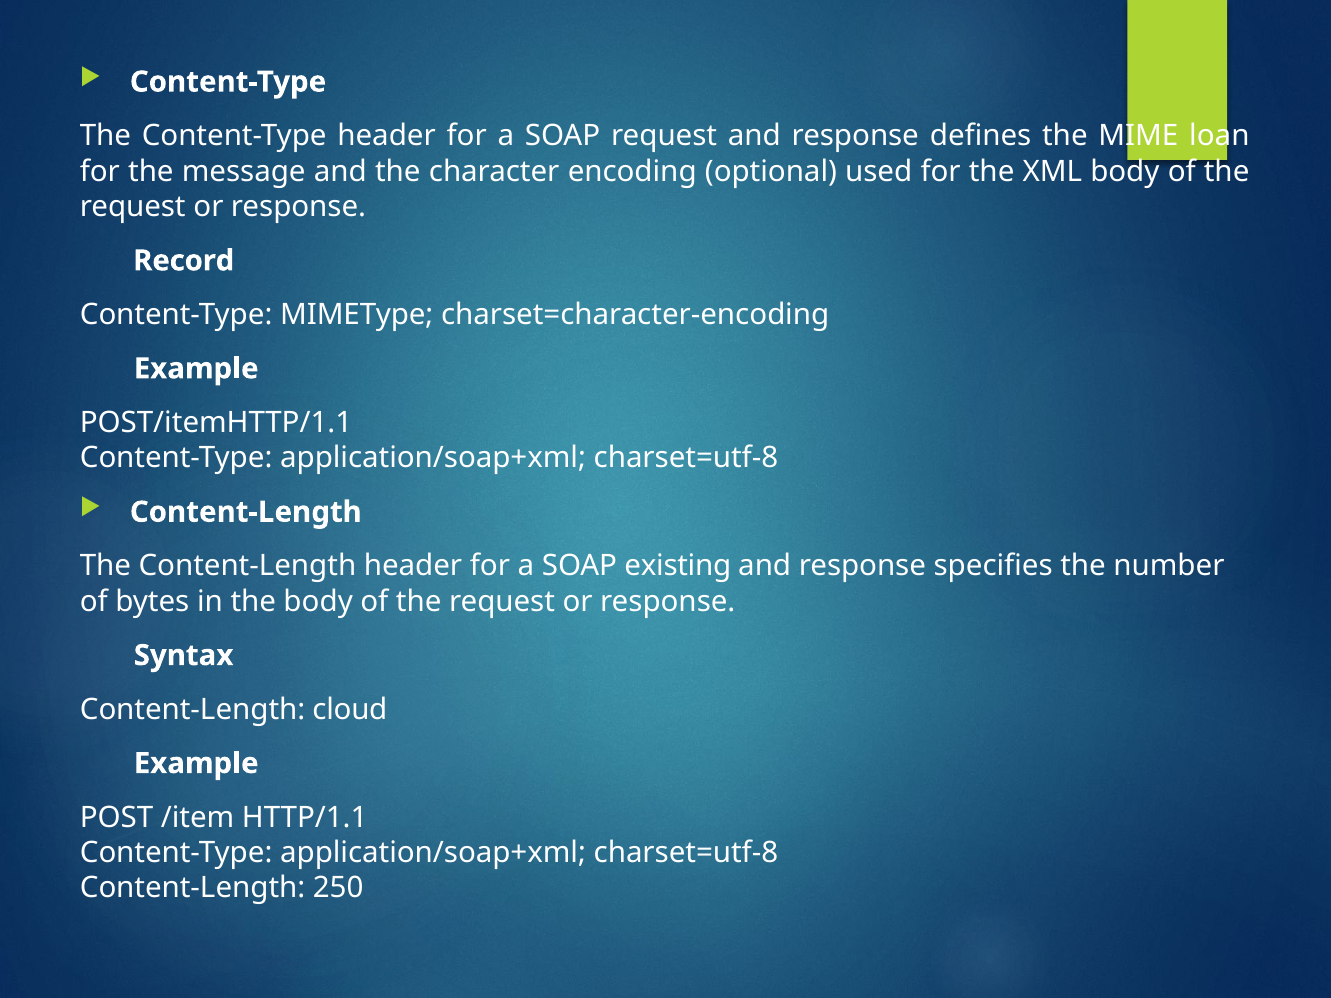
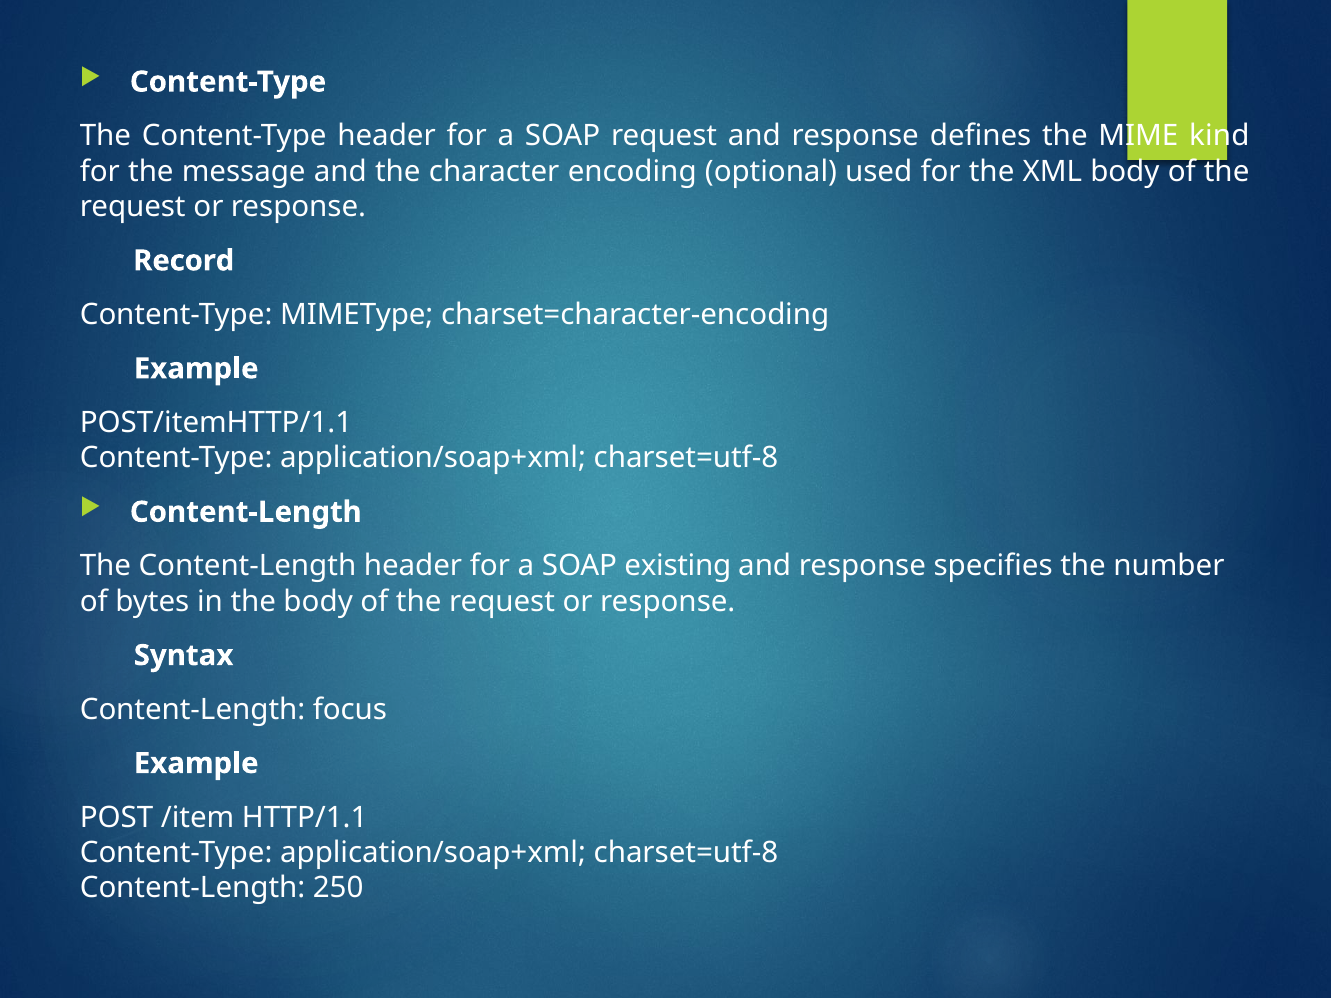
loan: loan -> kind
cloud: cloud -> focus
